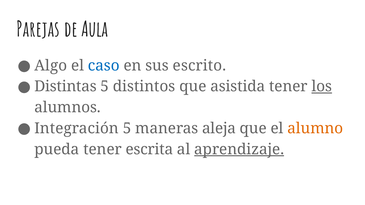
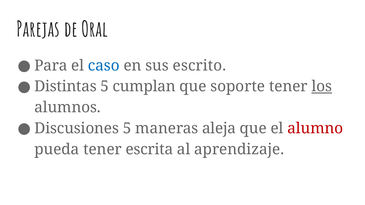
Aula: Aula -> Oral
Algo: Algo -> Para
distintos: distintos -> cumplan
asistida: asistida -> soporte
Integración: Integración -> Discusiones
alumno colour: orange -> red
aprendizaje underline: present -> none
